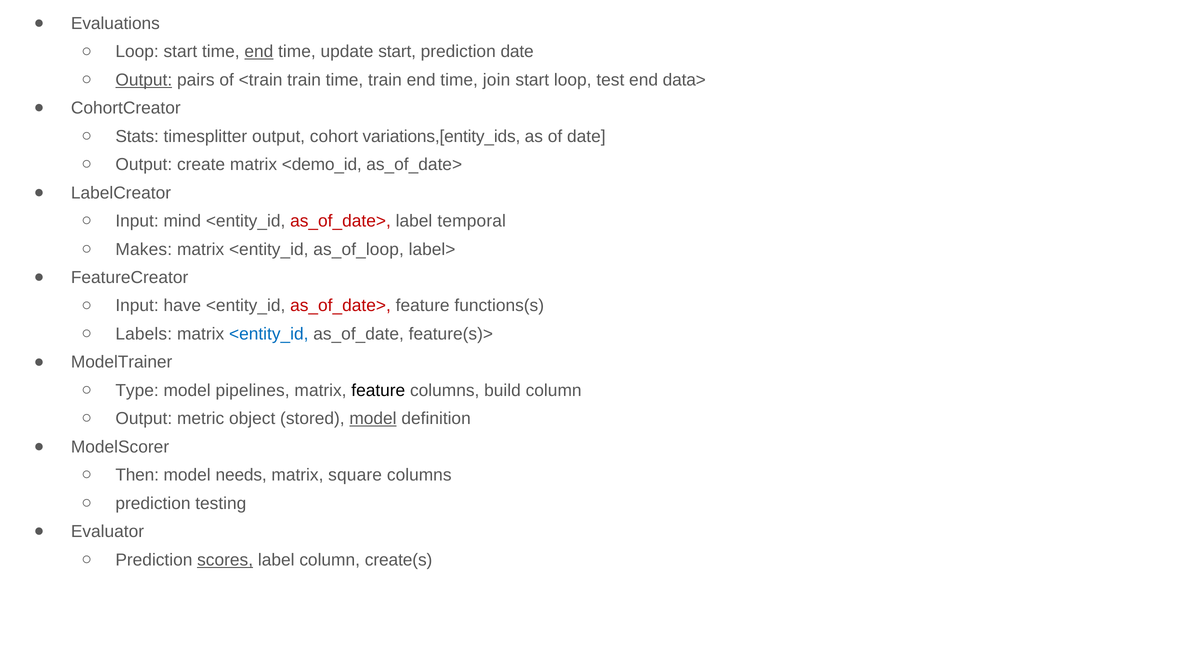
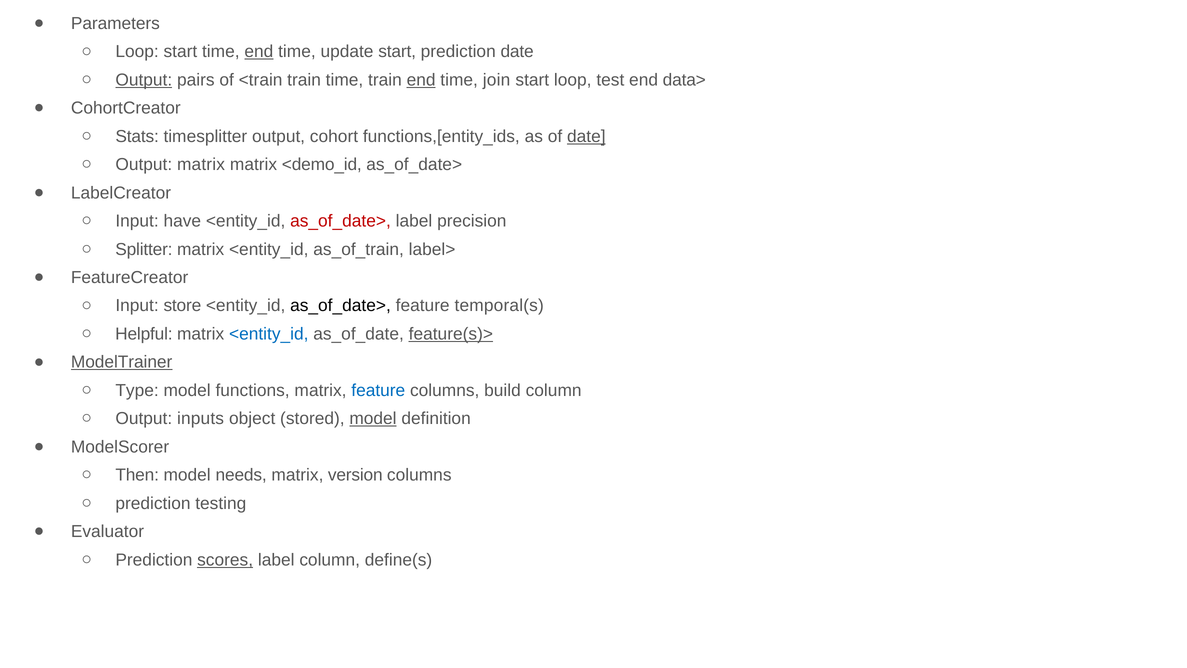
Evaluations: Evaluations -> Parameters
end at (421, 80) underline: none -> present
variations,[entity_ids: variations,[entity_ids -> functions,[entity_ids
date at (586, 136) underline: none -> present
Output create: create -> matrix
mind: mind -> have
temporal: temporal -> precision
Makes: Makes -> Splitter
as_of_loop: as_of_loop -> as_of_train
have: have -> store
as_of_date> at (340, 306) colour: red -> black
functions(s: functions(s -> temporal(s
Labels: Labels -> Helpful
feature(s)> underline: none -> present
ModelTrainer underline: none -> present
pipelines: pipelines -> functions
feature at (378, 390) colour: black -> blue
metric: metric -> inputs
square: square -> version
create(s: create(s -> define(s
